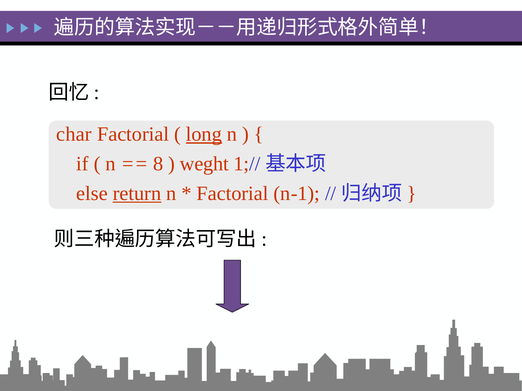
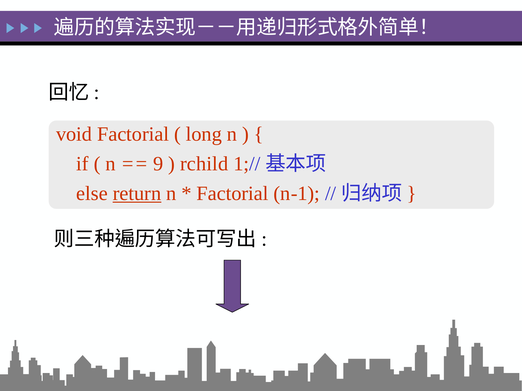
char: char -> void
long underline: present -> none
8: 8 -> 9
weght: weght -> rchild
